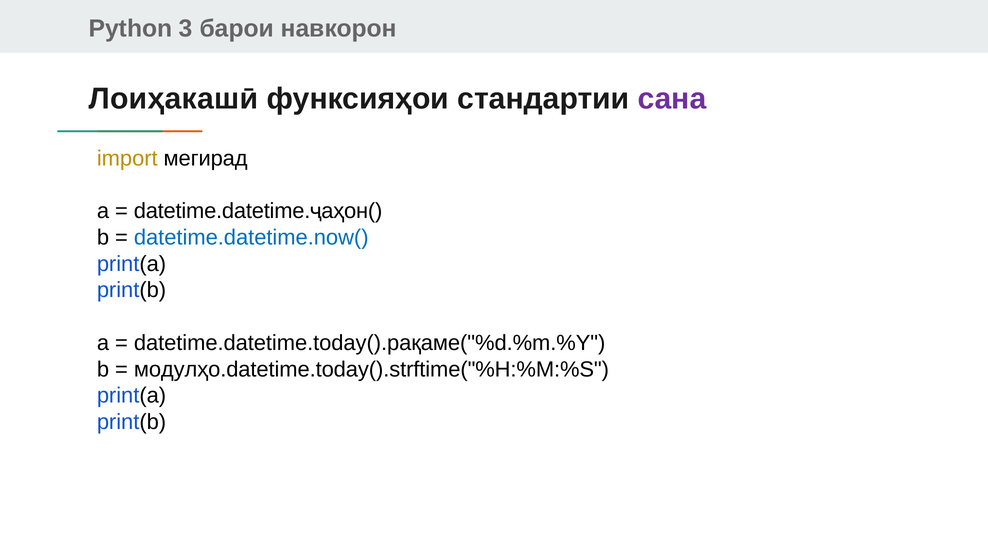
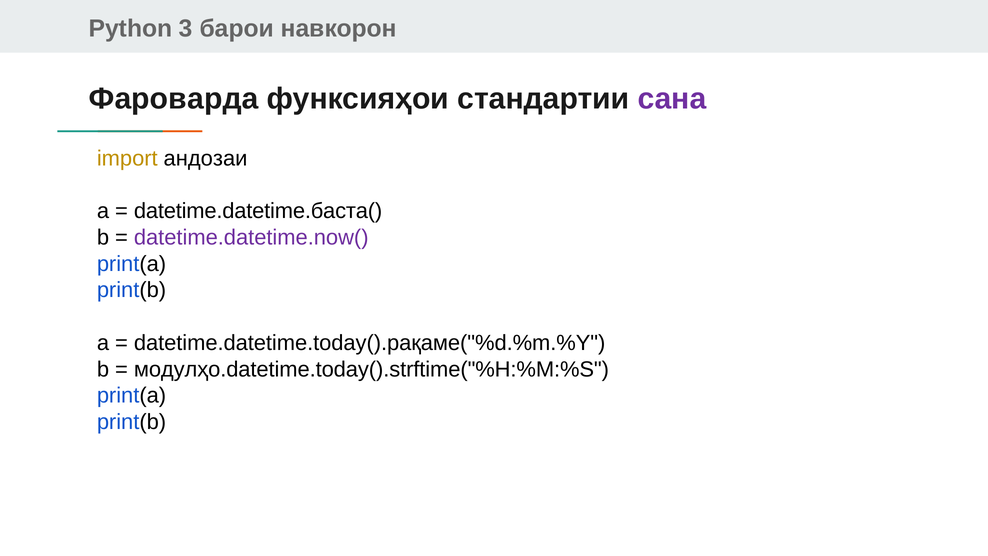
Лоиҳакашӣ: Лоиҳакашӣ -> Фароварда
мегирад: мегирад -> андозаи
datetime.datetime.ҷаҳон(: datetime.datetime.ҷаҳон( -> datetime.datetime.баста(
datetime.datetime.now( colour: blue -> purple
